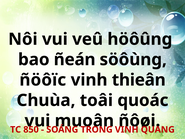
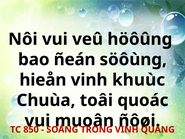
ñöôïc: ñöôïc -> hieån
thieân: thieân -> khuùc
